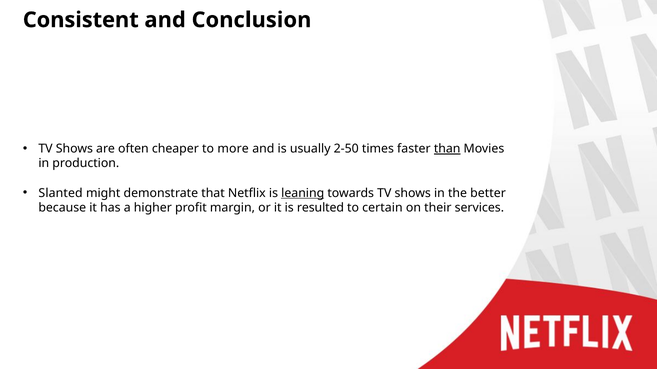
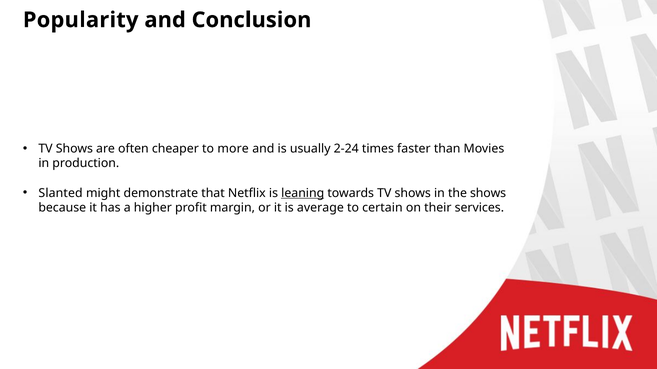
Consistent: Consistent -> Popularity
2-50: 2-50 -> 2-24
than underline: present -> none
the better: better -> shows
resulted: resulted -> average
